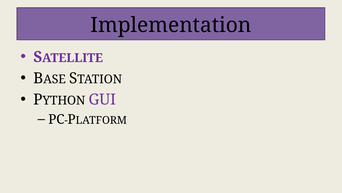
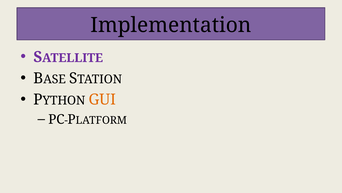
GUI colour: purple -> orange
